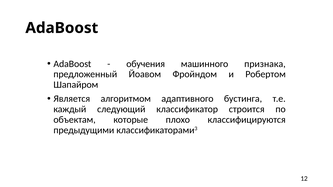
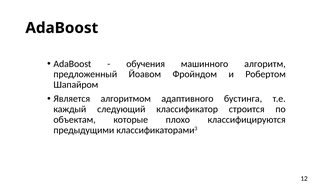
признака: признака -> алгоритм
